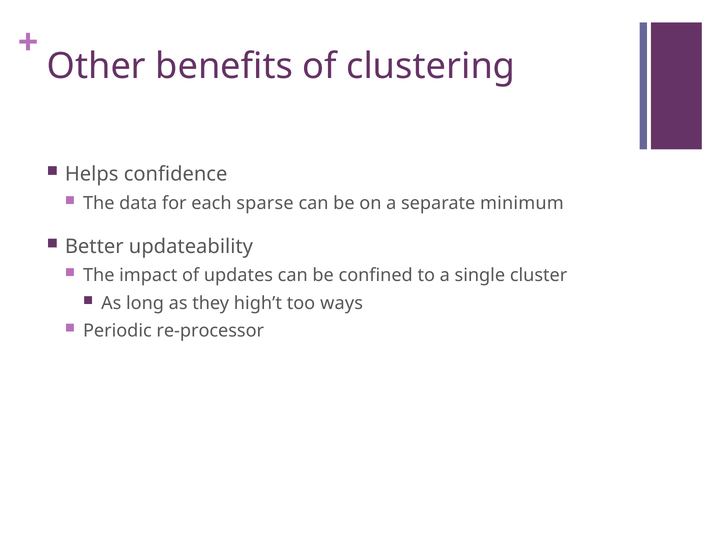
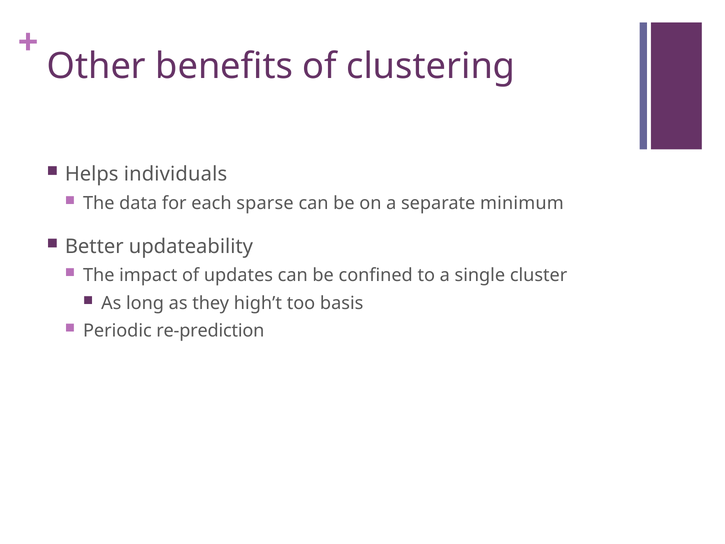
confidence: confidence -> individuals
ways: ways -> basis
re-processor: re-processor -> re-prediction
